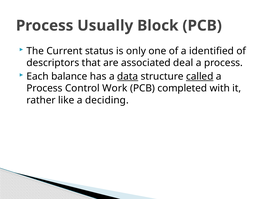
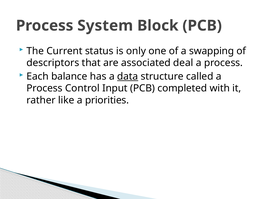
Usually: Usually -> System
identified: identified -> swapping
called underline: present -> none
Work: Work -> Input
deciding: deciding -> priorities
